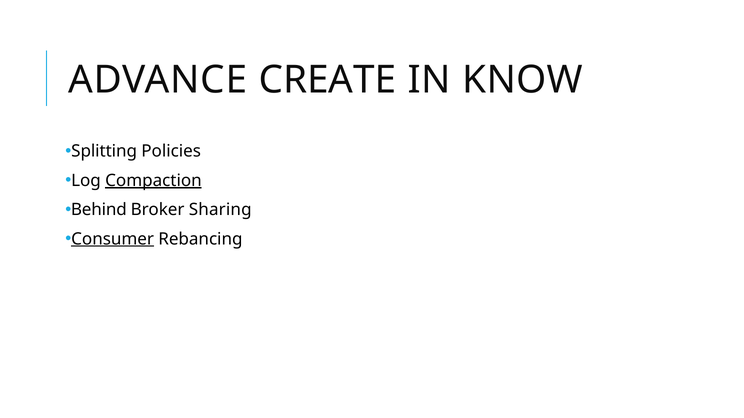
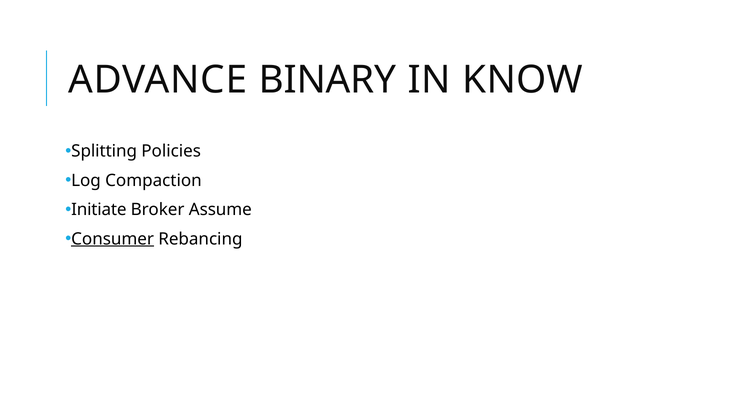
CREATE: CREATE -> BINARY
Compaction underline: present -> none
Behind: Behind -> Initiate
Sharing: Sharing -> Assume
